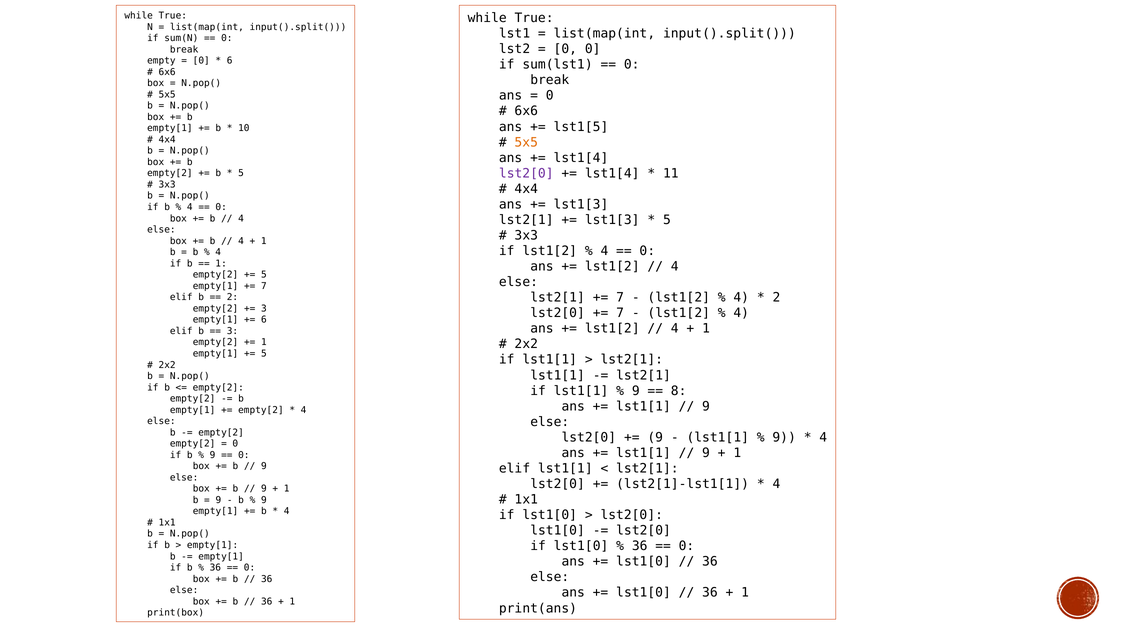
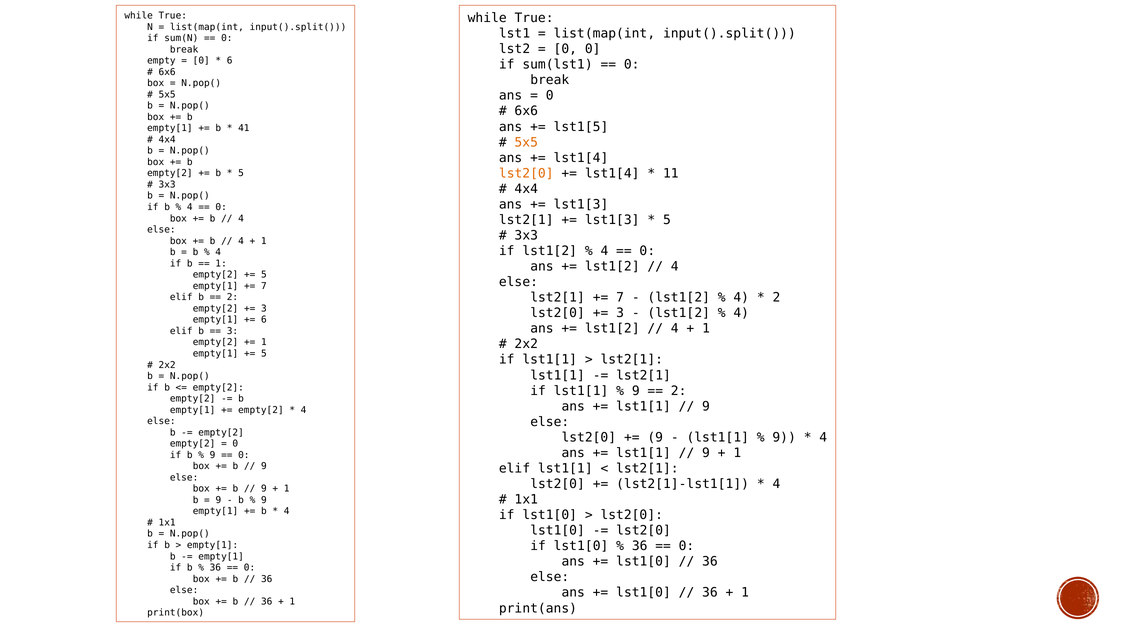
10: 10 -> 41
lst2[0 at (526, 174) colour: purple -> orange
7 at (620, 313): 7 -> 3
8 at (679, 391): 8 -> 2
